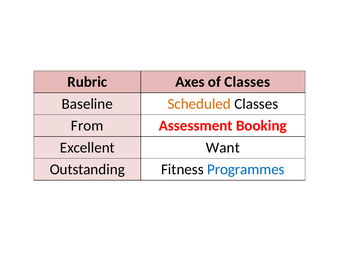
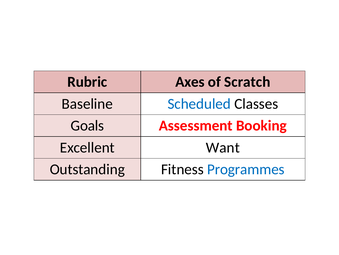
of Classes: Classes -> Scratch
Scheduled colour: orange -> blue
From: From -> Goals
